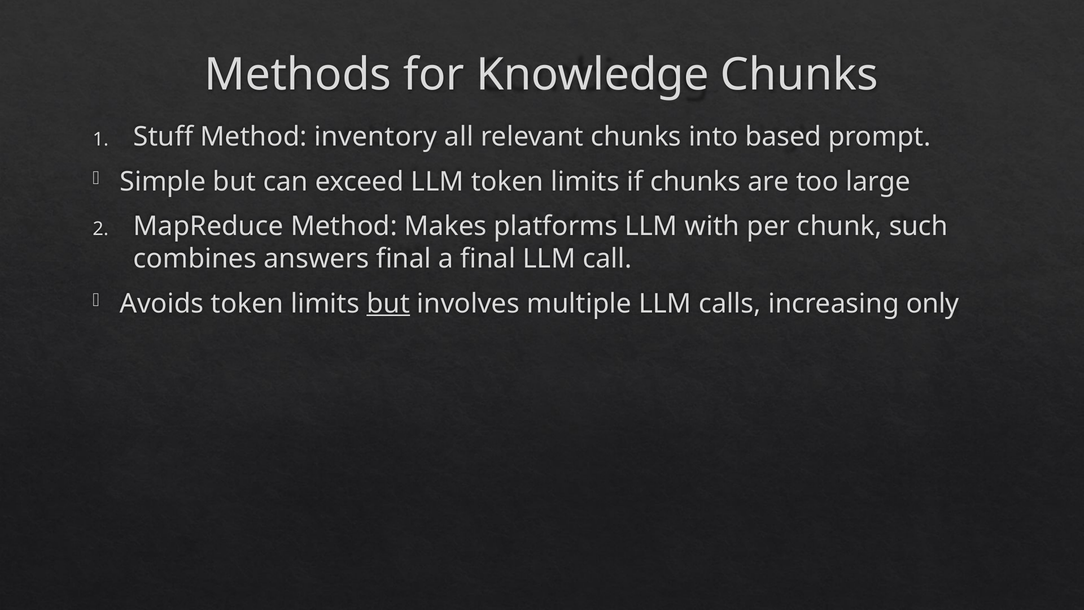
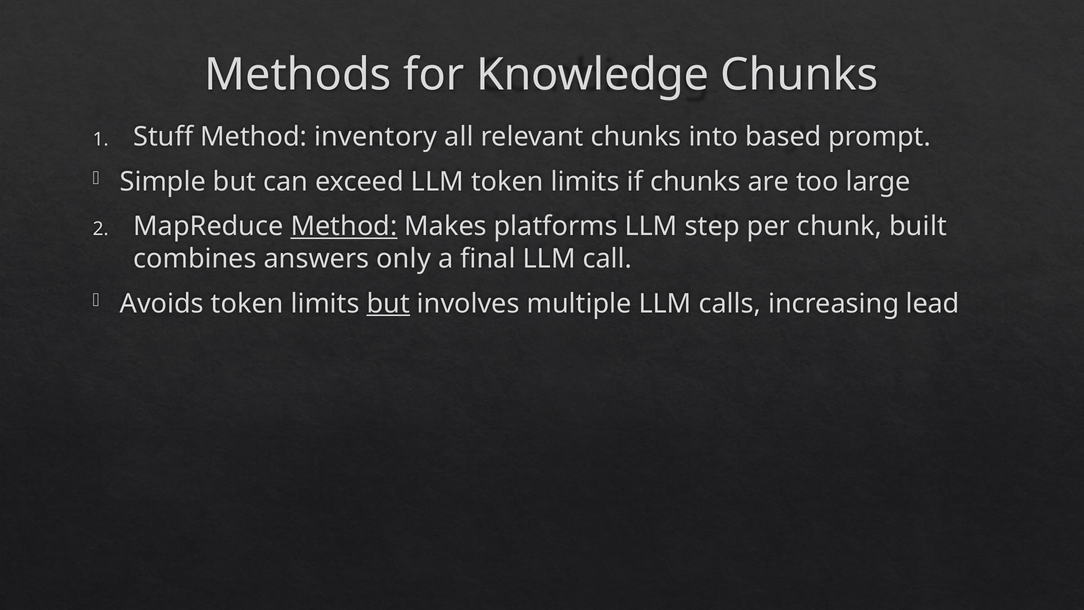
Method at (344, 226) underline: none -> present
with: with -> step
such: such -> built
answers final: final -> only
only: only -> lead
